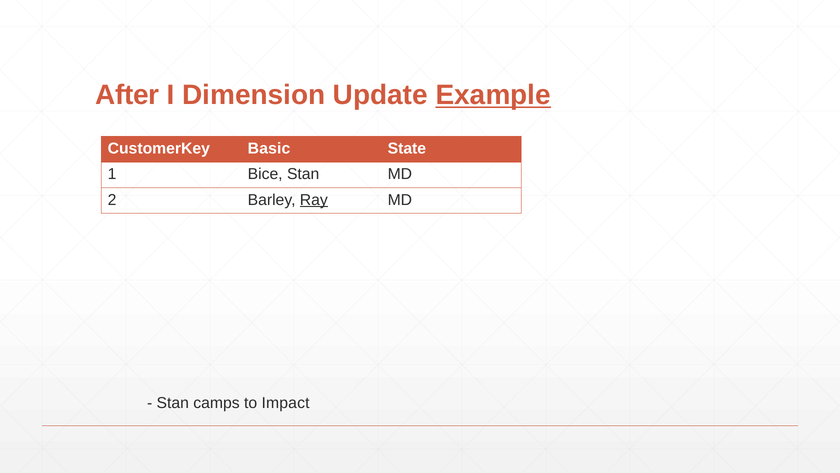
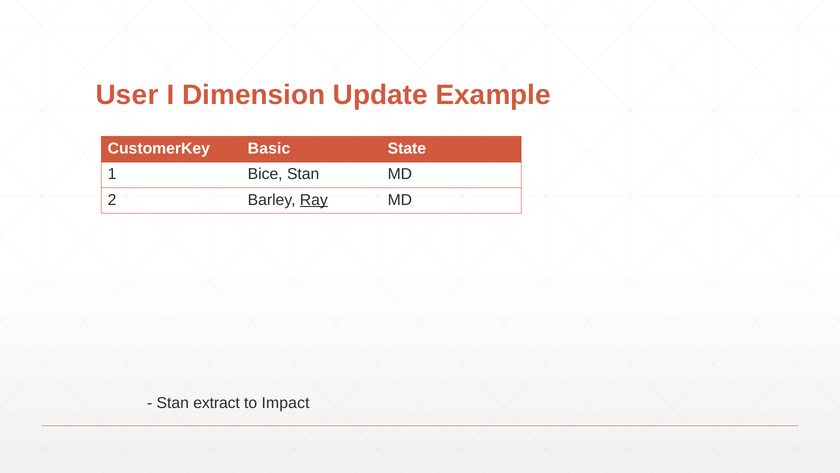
After: After -> User
Example underline: present -> none
camps: camps -> extract
